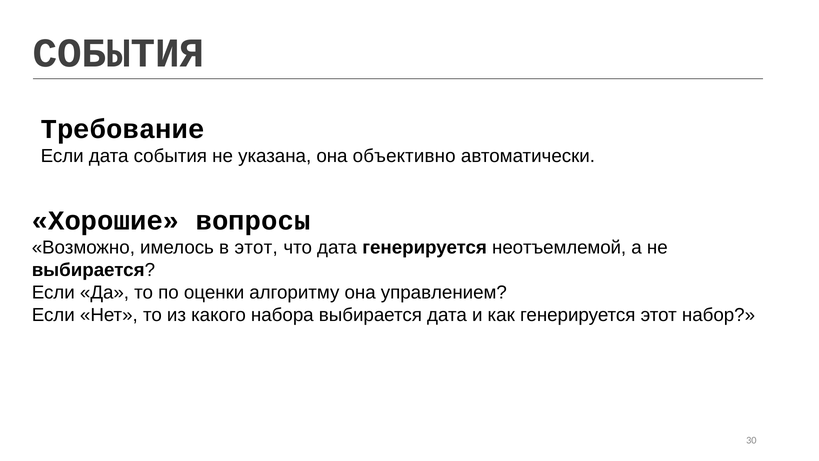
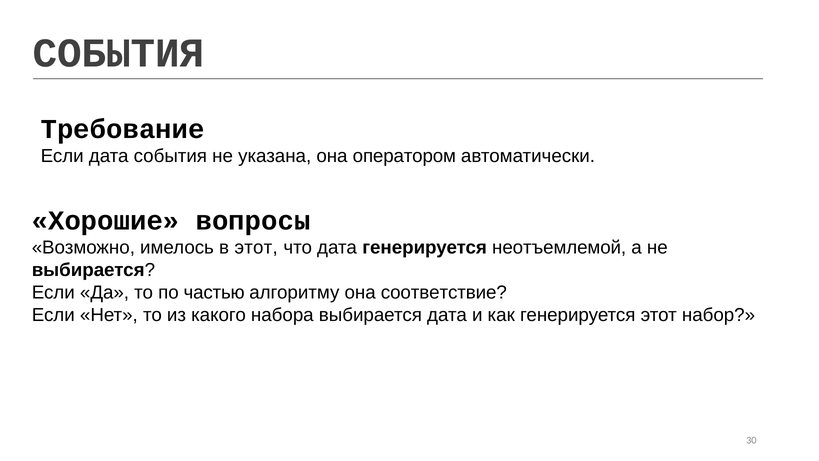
объективно: объективно -> оператором
оценки: оценки -> частью
управлением: управлением -> соответствие
